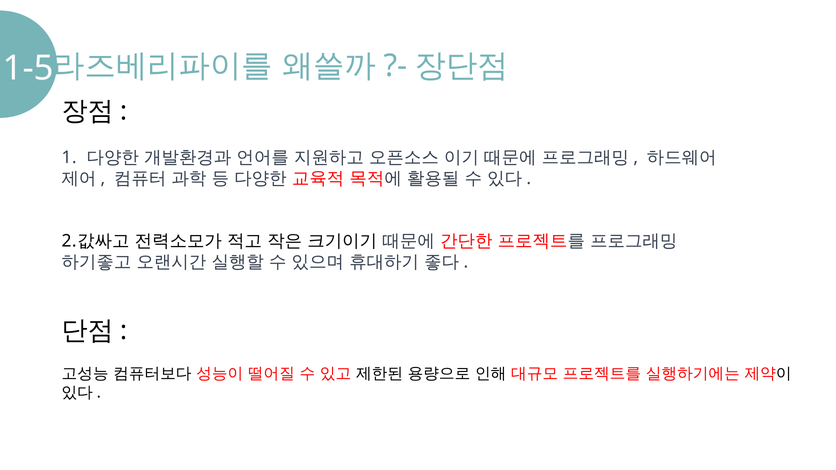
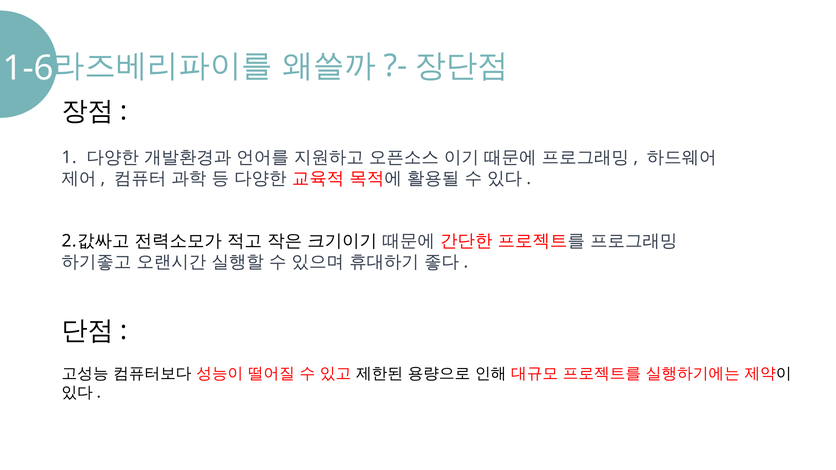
1-5: 1-5 -> 1-6
